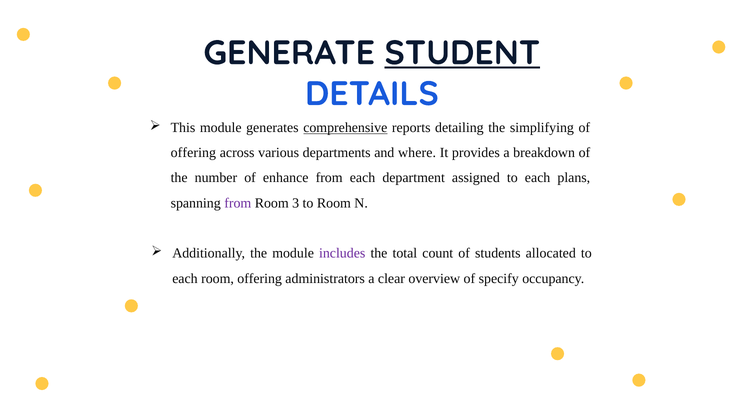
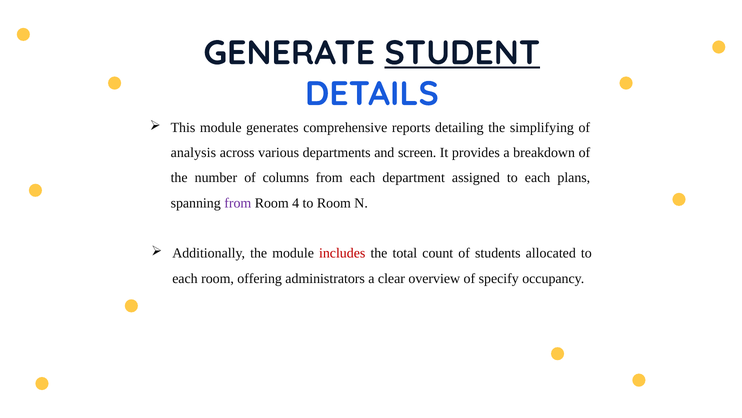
comprehensive underline: present -> none
offering at (193, 153): offering -> analysis
where: where -> screen
enhance: enhance -> columns
3: 3 -> 4
includes colour: purple -> red
